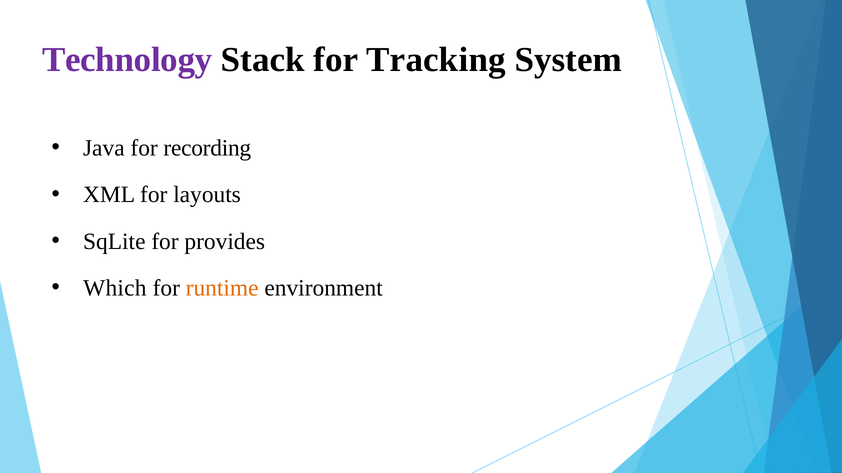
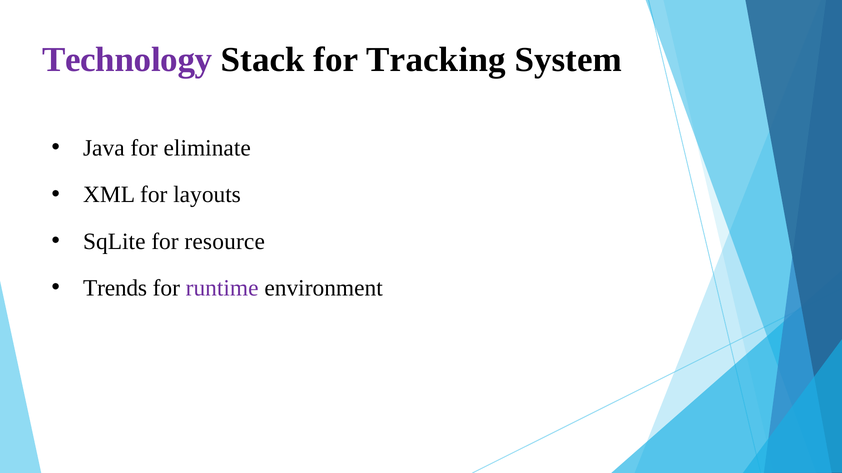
recording: recording -> eliminate
provides: provides -> resource
Which: Which -> Trends
runtime colour: orange -> purple
